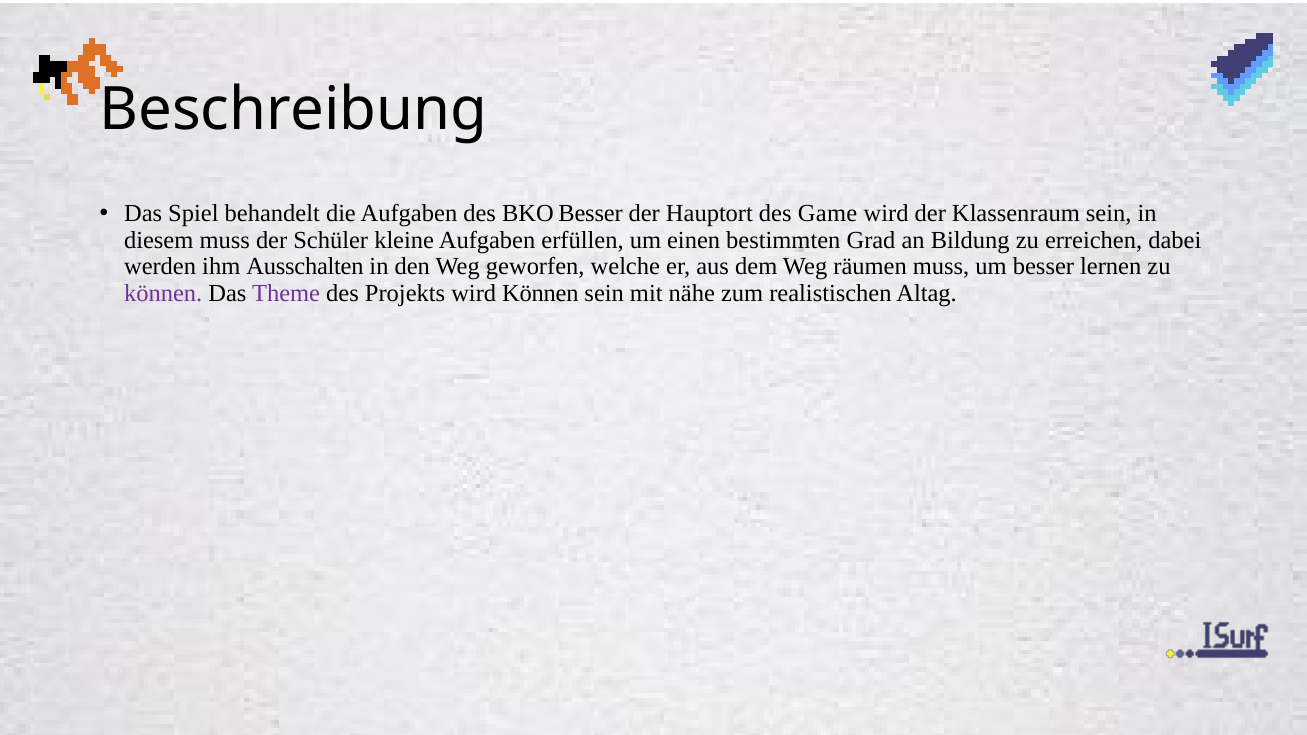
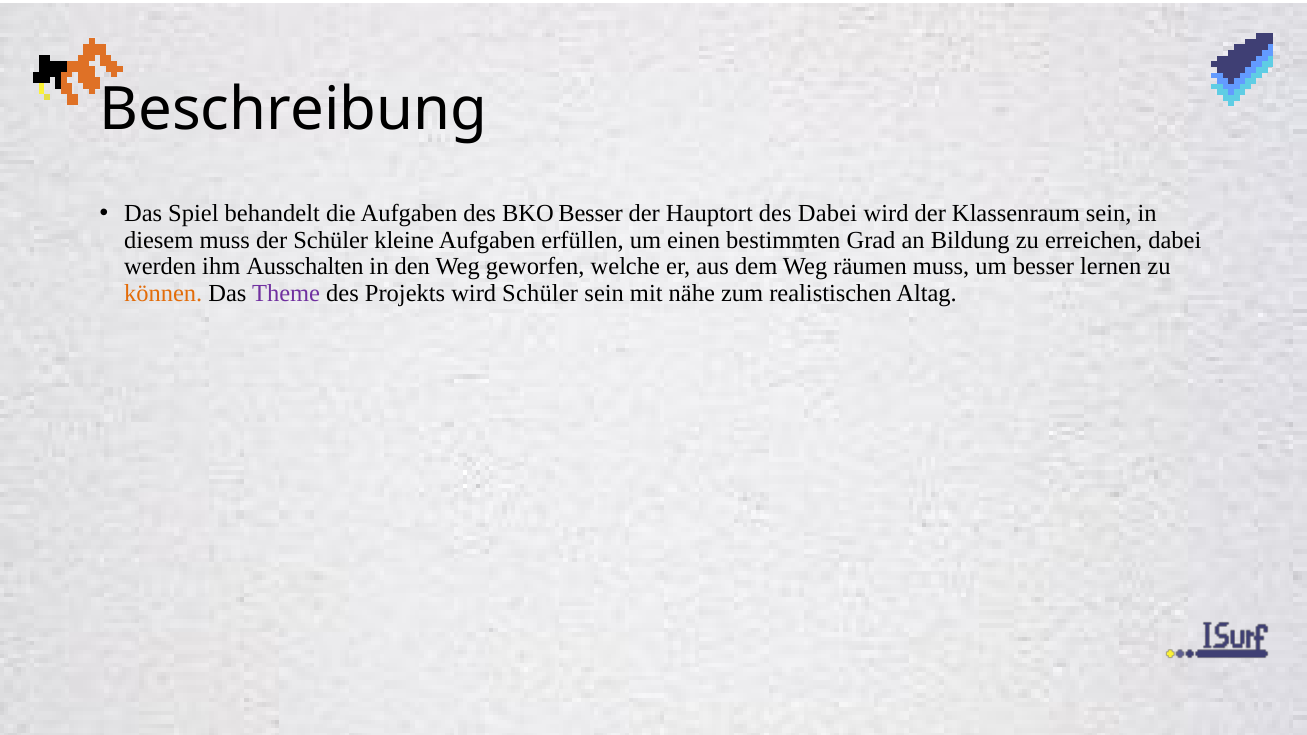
des Game: Game -> Dabei
können at (163, 293) colour: purple -> orange
wird Können: Können -> Schüler
